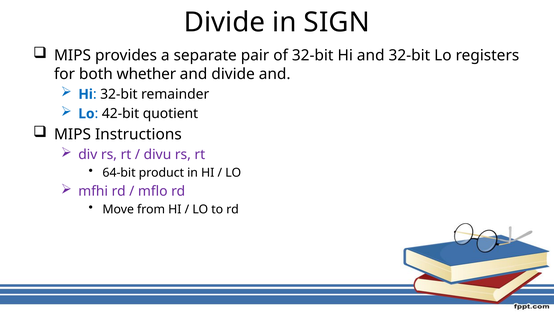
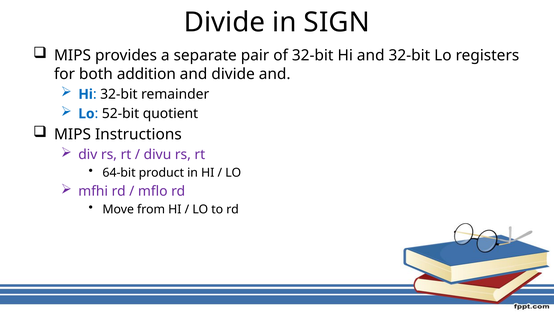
whether: whether -> addition
42-bit: 42-bit -> 52-bit
